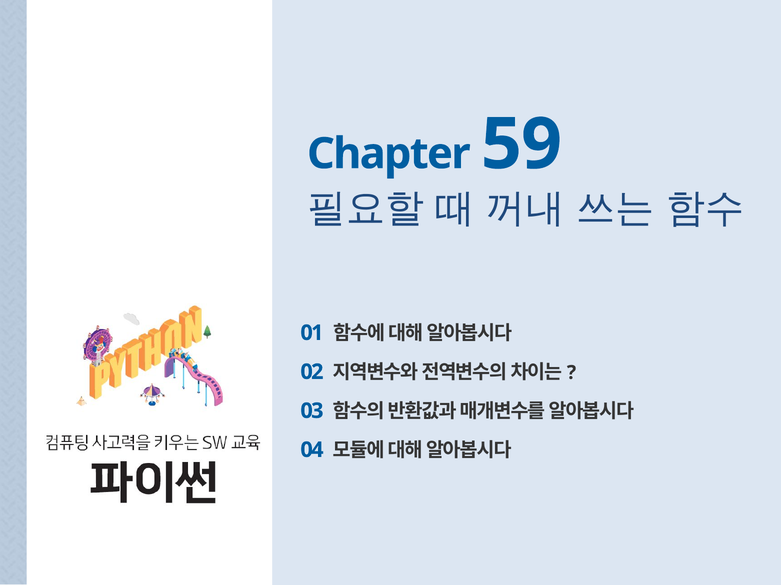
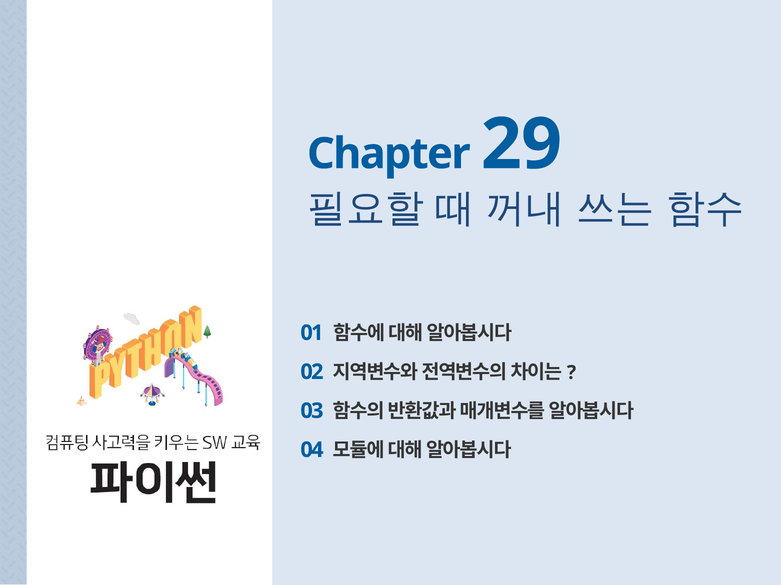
59: 59 -> 29
